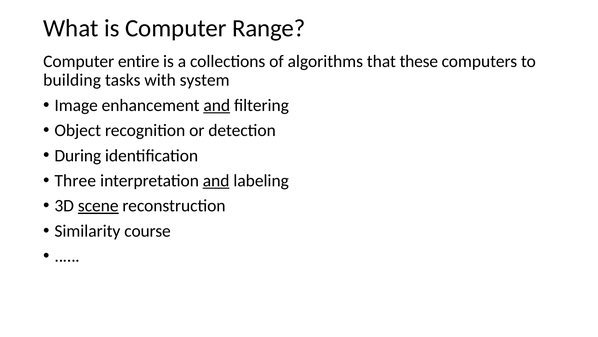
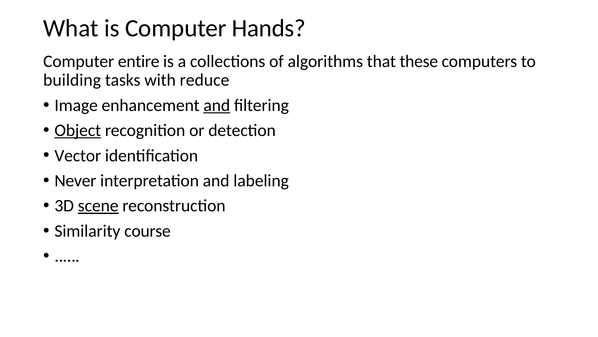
Range: Range -> Hands
system: system -> reduce
Object underline: none -> present
During: During -> Vector
Three: Three -> Never
and at (216, 180) underline: present -> none
